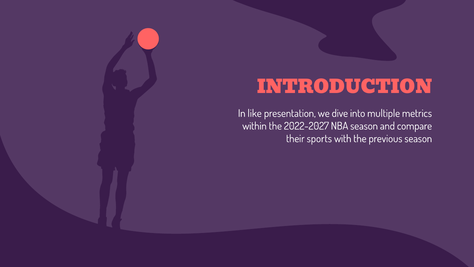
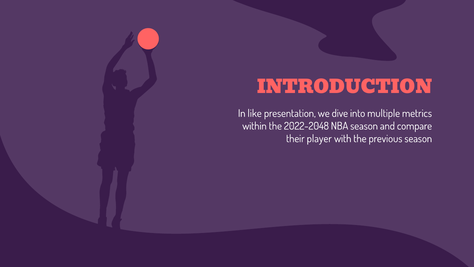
2022-2027: 2022-2027 -> 2022-2048
sports: sports -> player
